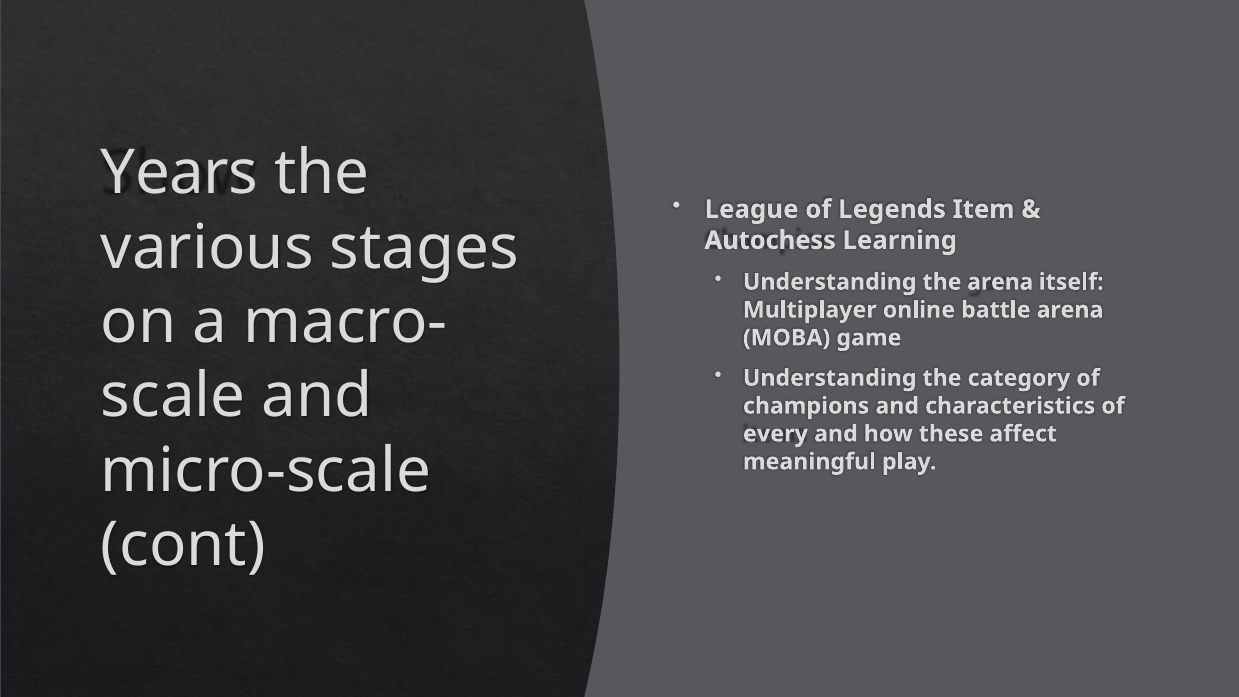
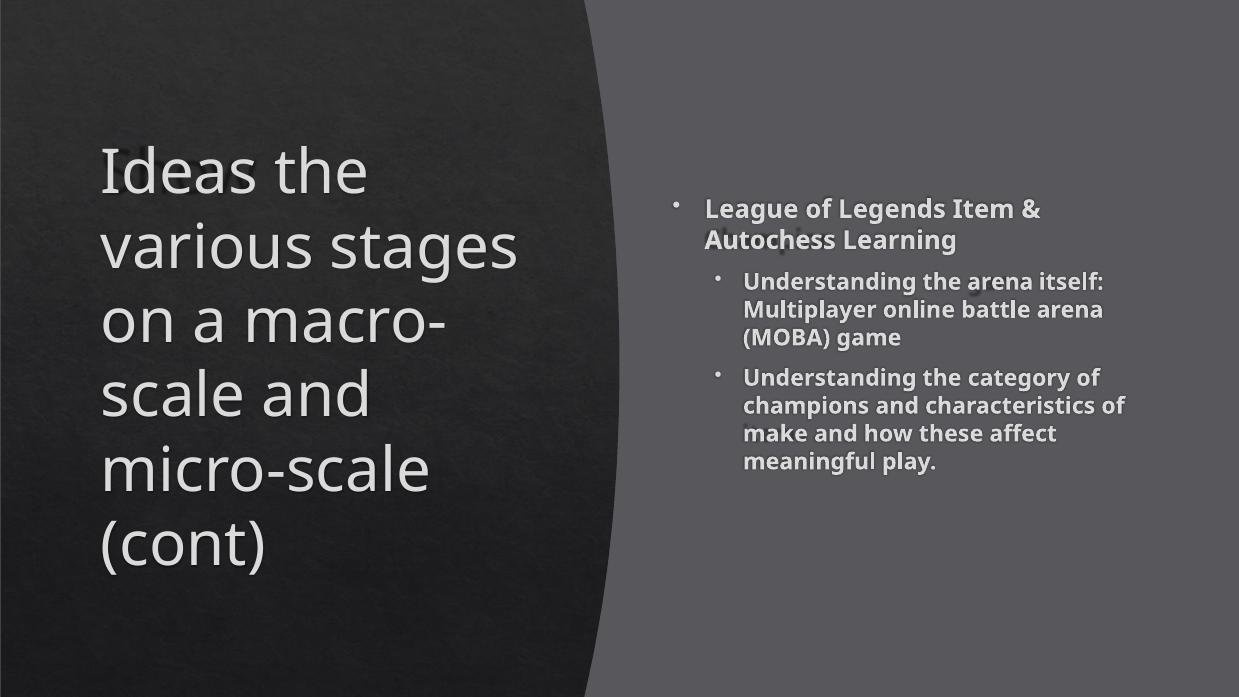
Years: Years -> Ideas
every: every -> make
